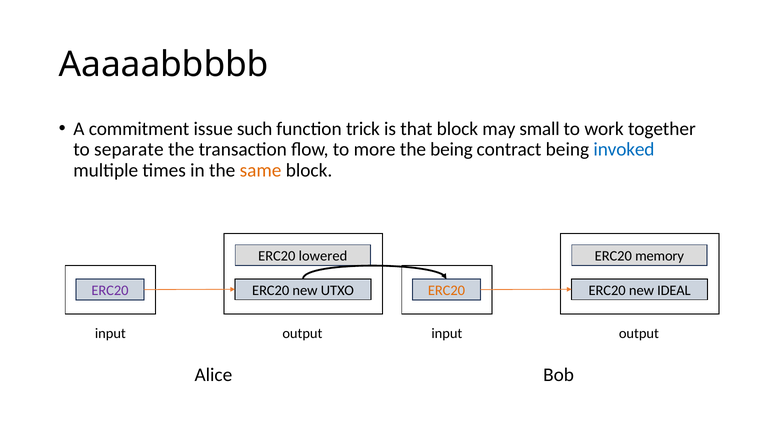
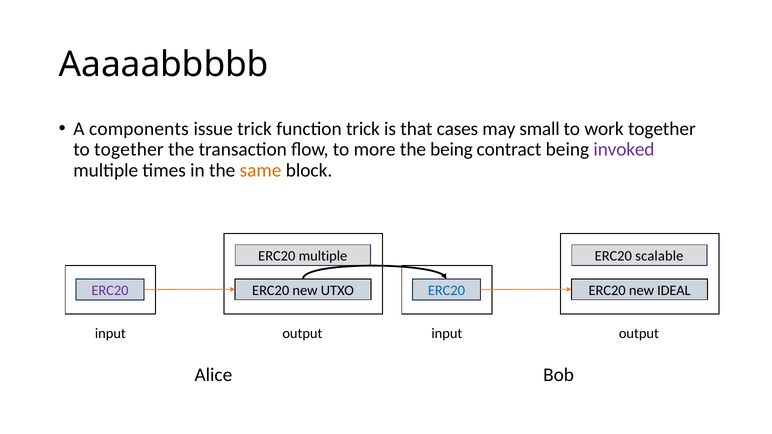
commitment: commitment -> components
issue such: such -> trick
that block: block -> cases
to separate: separate -> together
invoked colour: blue -> purple
ERC20 lowered: lowered -> multiple
memory: memory -> scalable
ERC20 at (446, 291) colour: orange -> blue
